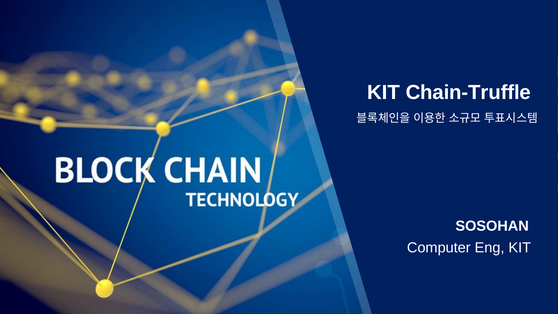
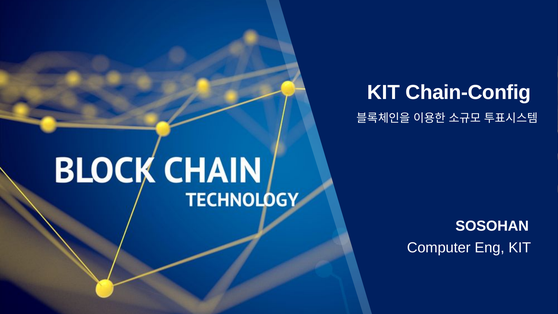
Chain-Truffle: Chain-Truffle -> Chain-Config
